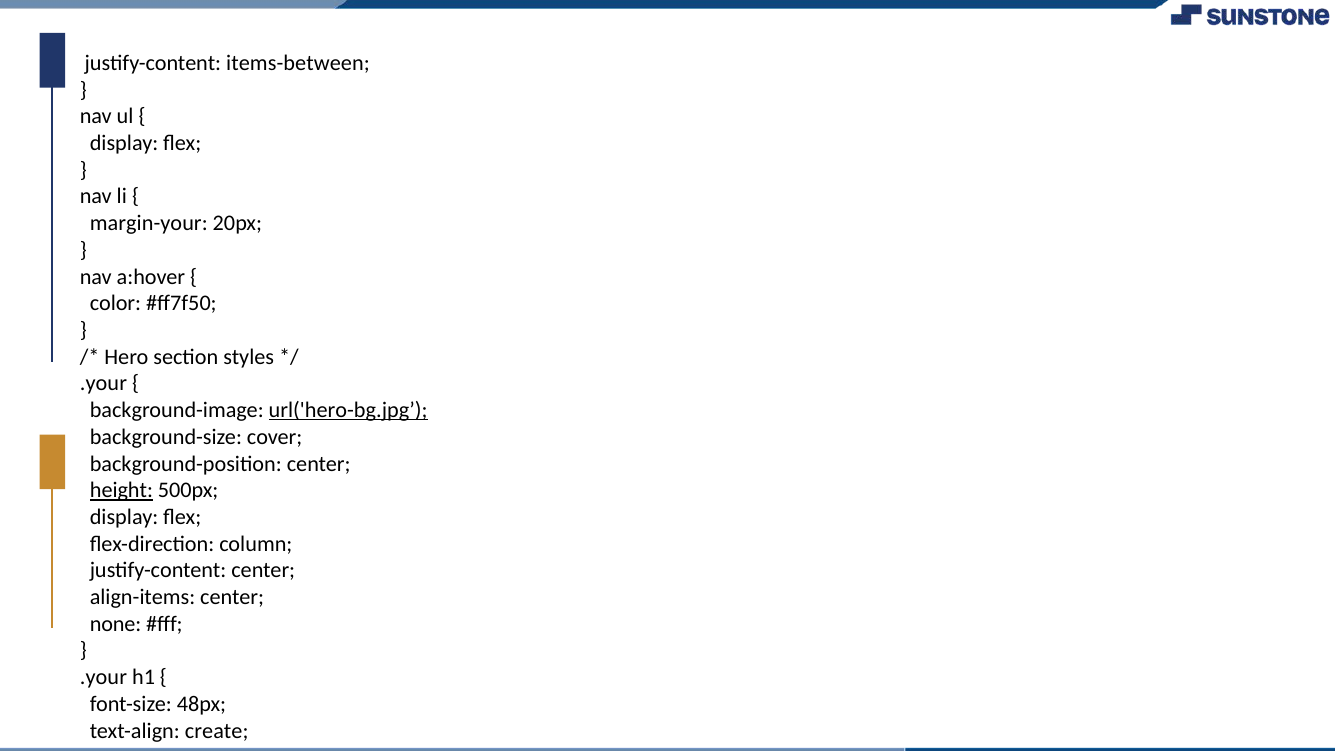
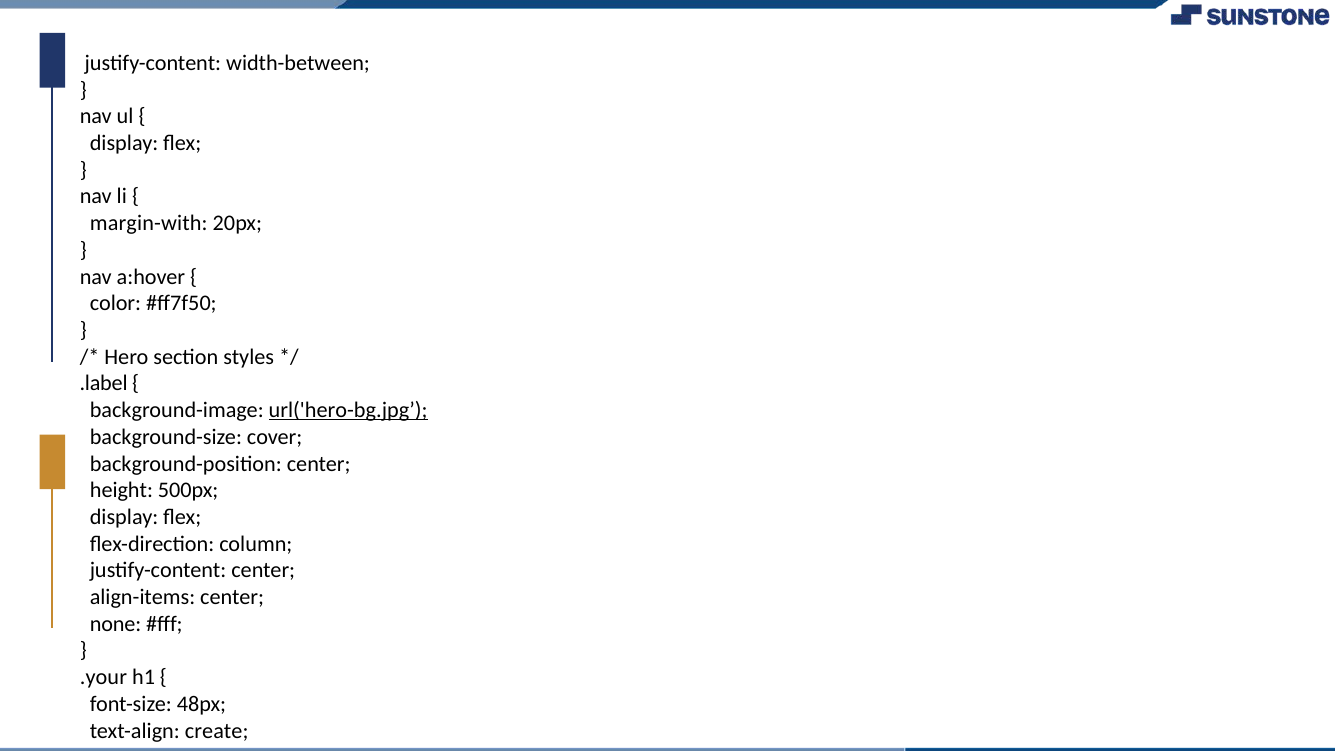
items-between: items-between -> width-between
margin-your: margin-your -> margin-with
.your at (103, 384): .your -> .label
height underline: present -> none
